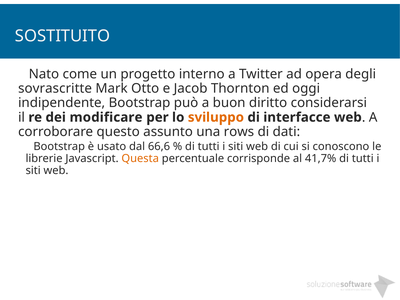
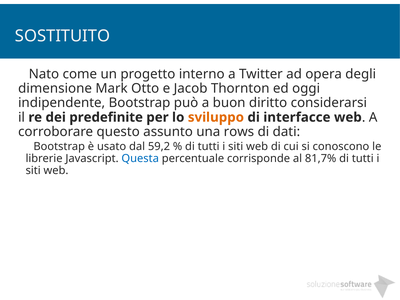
sovrascritte: sovrascritte -> dimensione
modificare: modificare -> predefinite
66,6: 66,6 -> 59,2
Questa colour: orange -> blue
41,7%: 41,7% -> 81,7%
